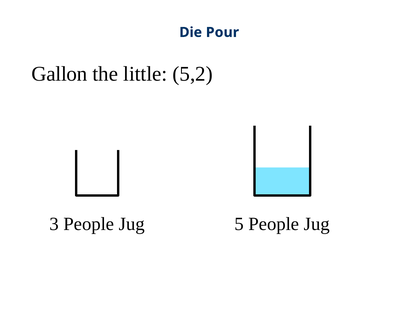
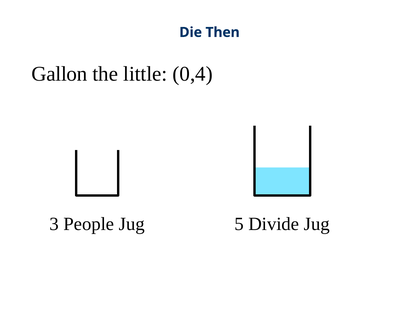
Pour: Pour -> Then
5,2: 5,2 -> 0,4
5 People: People -> Divide
